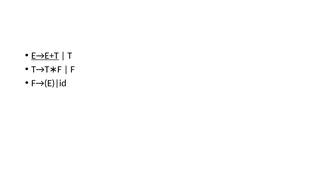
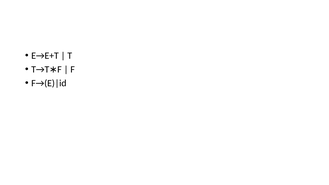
E→E+T underline: present -> none
